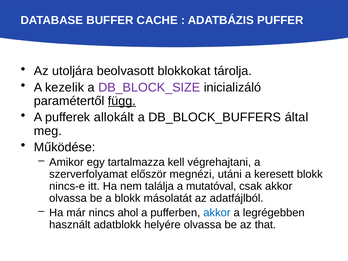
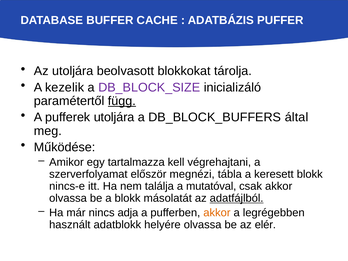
pufferek allokált: allokált -> utoljára
utáni: utáni -> tábla
adatfájlból underline: none -> present
ahol: ahol -> adja
akkor at (217, 213) colour: blue -> orange
that: that -> elér
